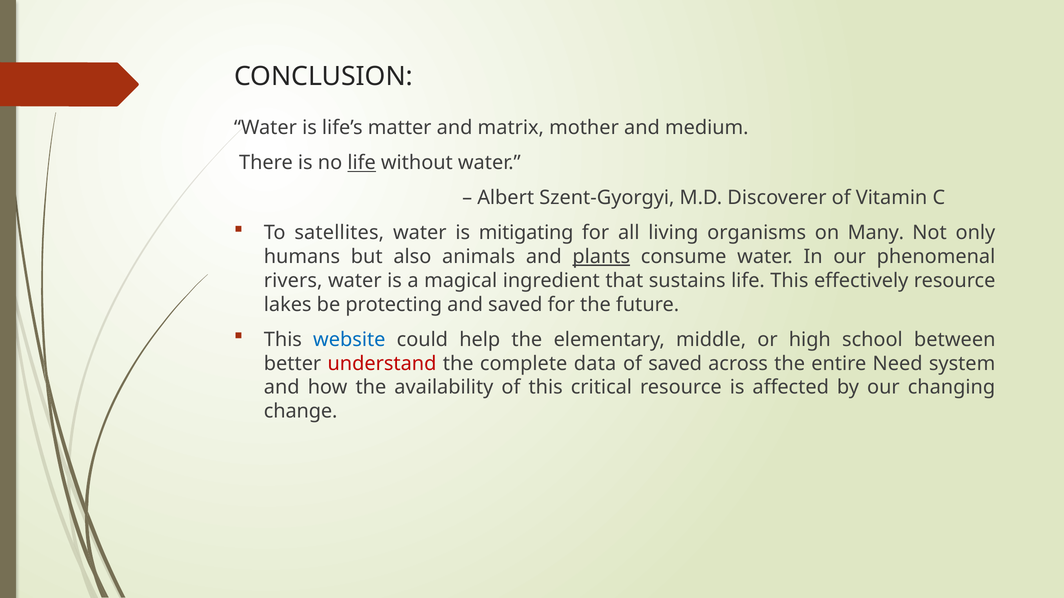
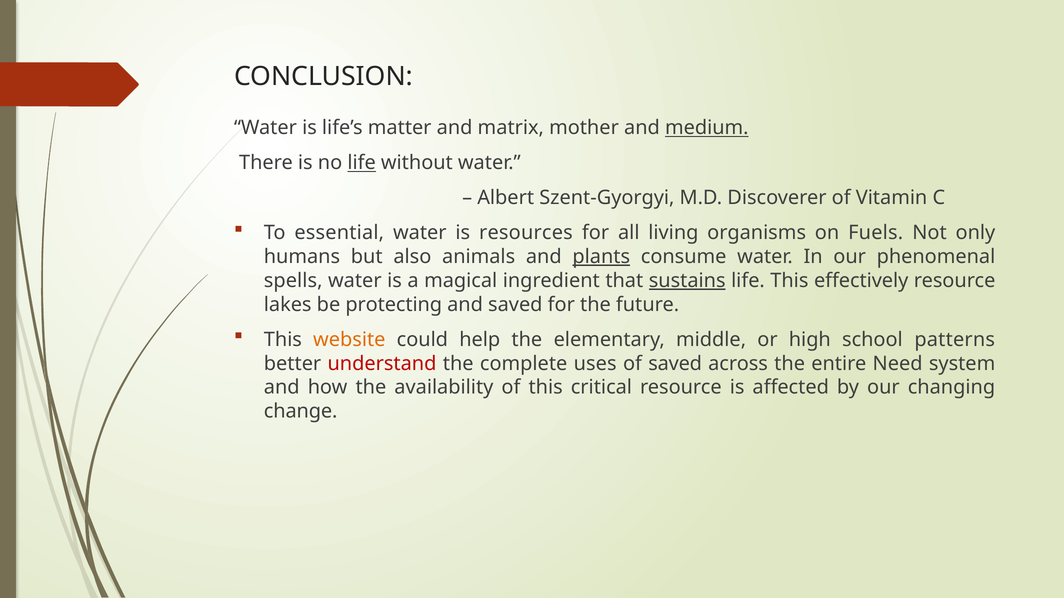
medium underline: none -> present
satellites: satellites -> essential
mitigating: mitigating -> resources
Many: Many -> Fuels
rivers: rivers -> spells
sustains underline: none -> present
website colour: blue -> orange
between: between -> patterns
data: data -> uses
